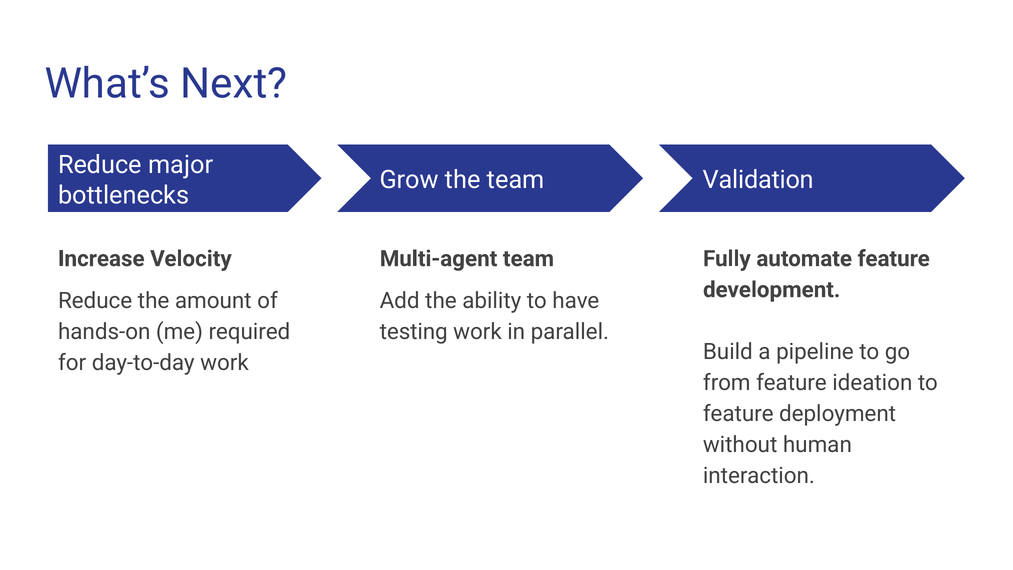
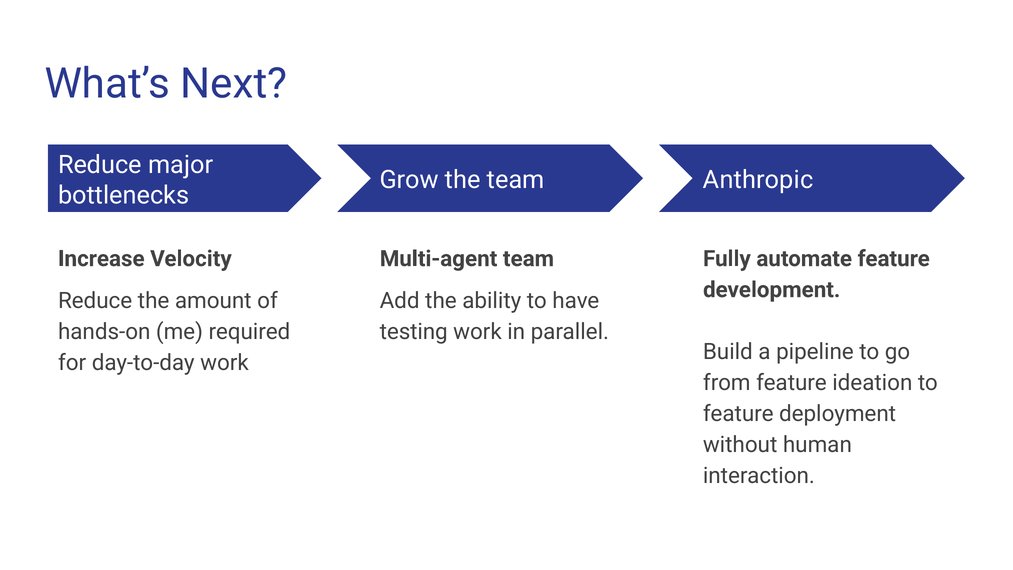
Validation: Validation -> Anthropic
